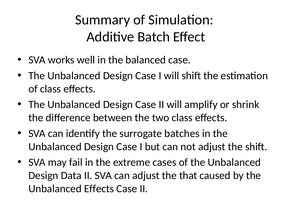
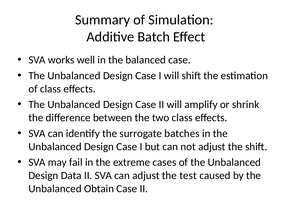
that: that -> test
Unbalanced Effects: Effects -> Obtain
